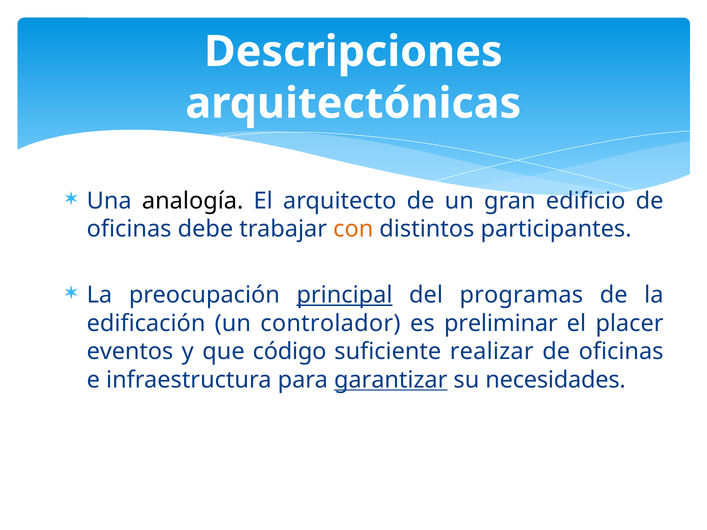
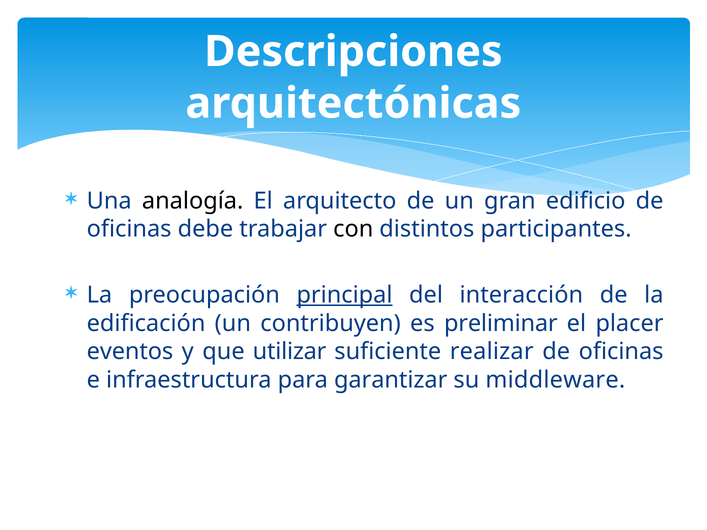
con colour: orange -> black
programas: programas -> interacción
controlador: controlador -> contribuyen
código: código -> utilizar
garantizar underline: present -> none
necesidades: necesidades -> middleware
